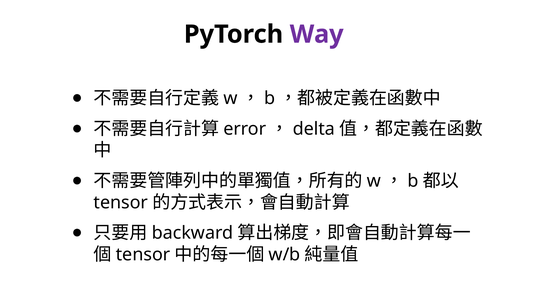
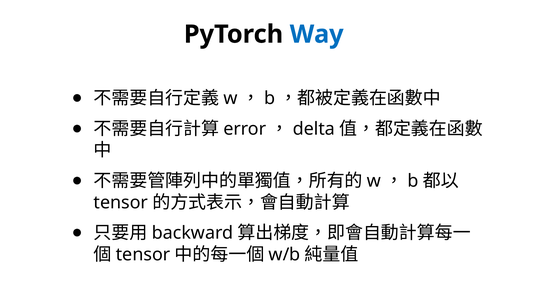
Way colour: purple -> blue
